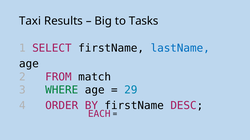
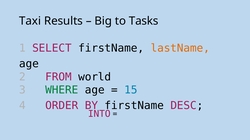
lastName colour: blue -> orange
match: match -> world
29: 29 -> 15
EACH: EACH -> INTO
